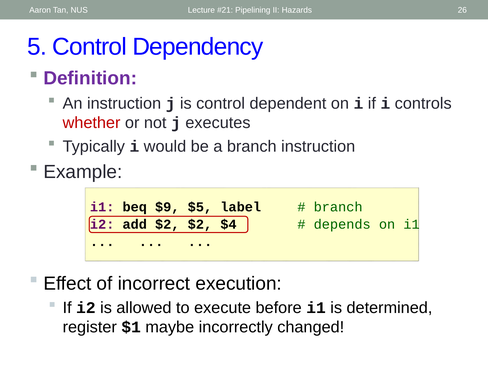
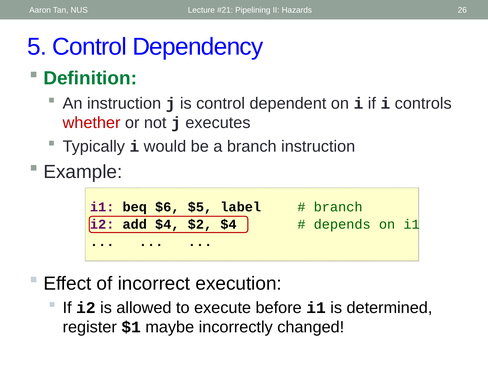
Definition colour: purple -> green
$9: $9 -> $6
add $2: $2 -> $4
